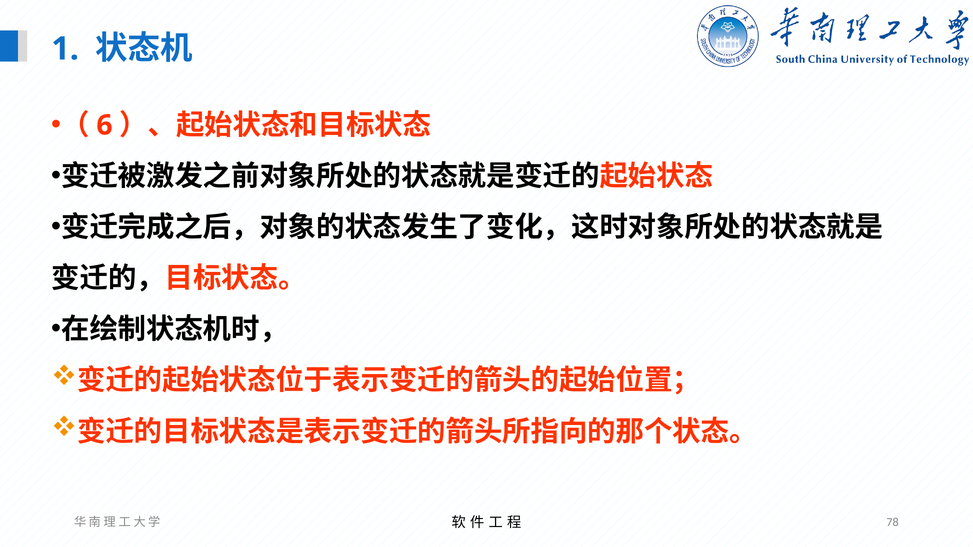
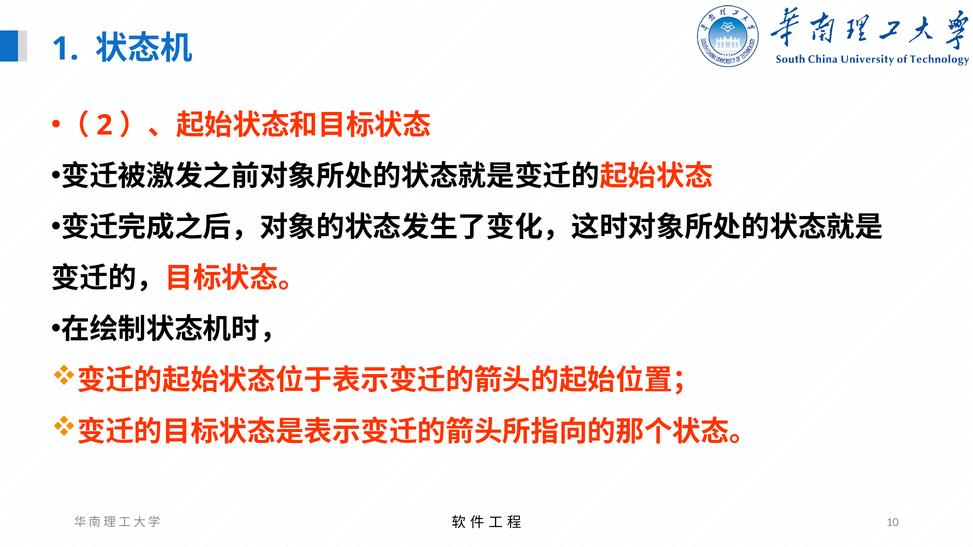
6: 6 -> 2
78: 78 -> 10
